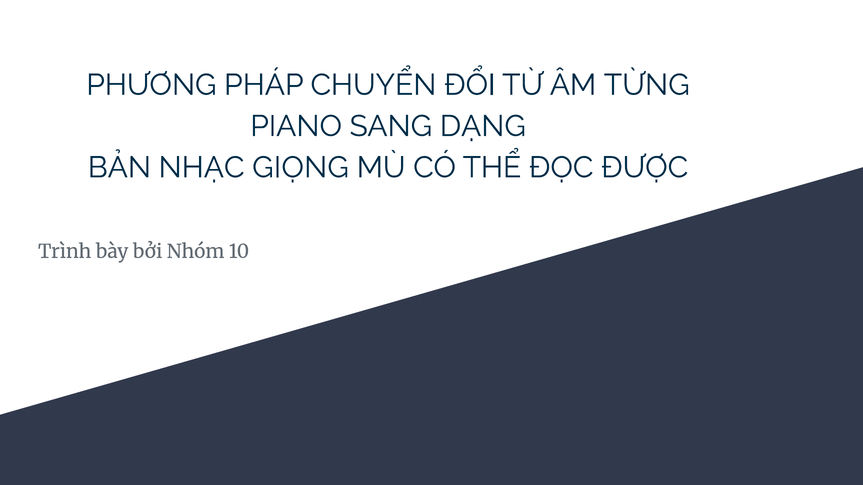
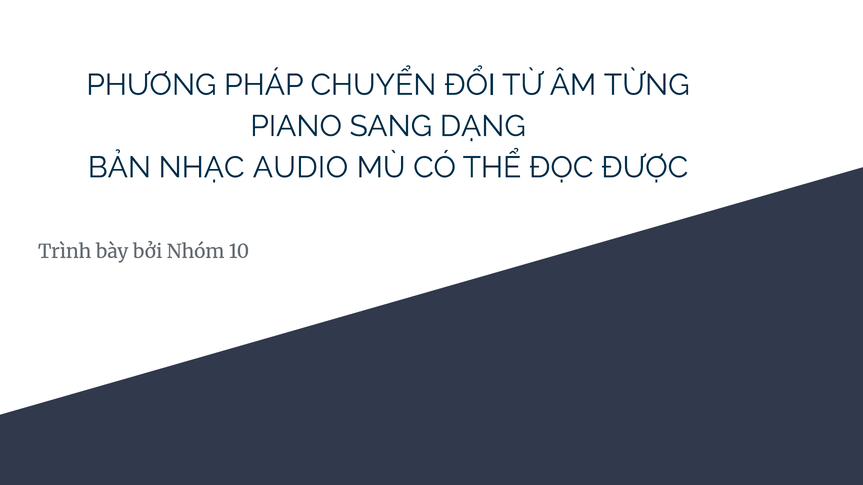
GIỌNG: GIỌNG -> AUDIO
